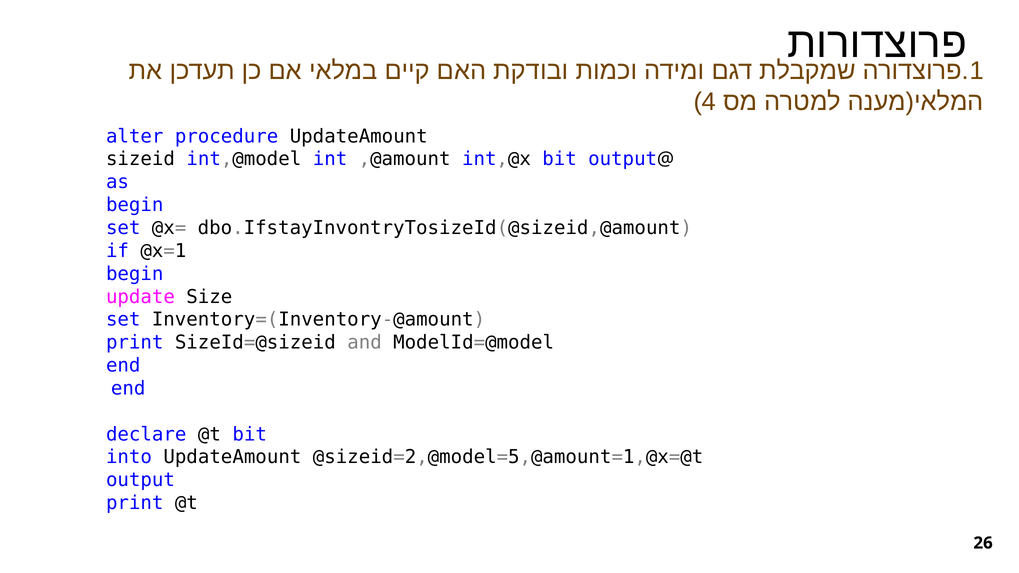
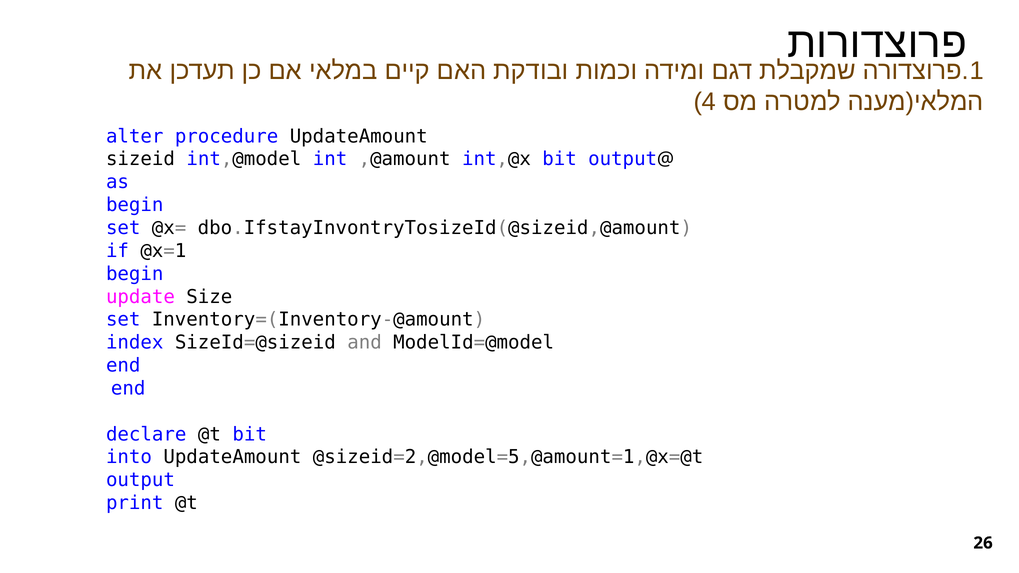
print at (135, 343): print -> index
